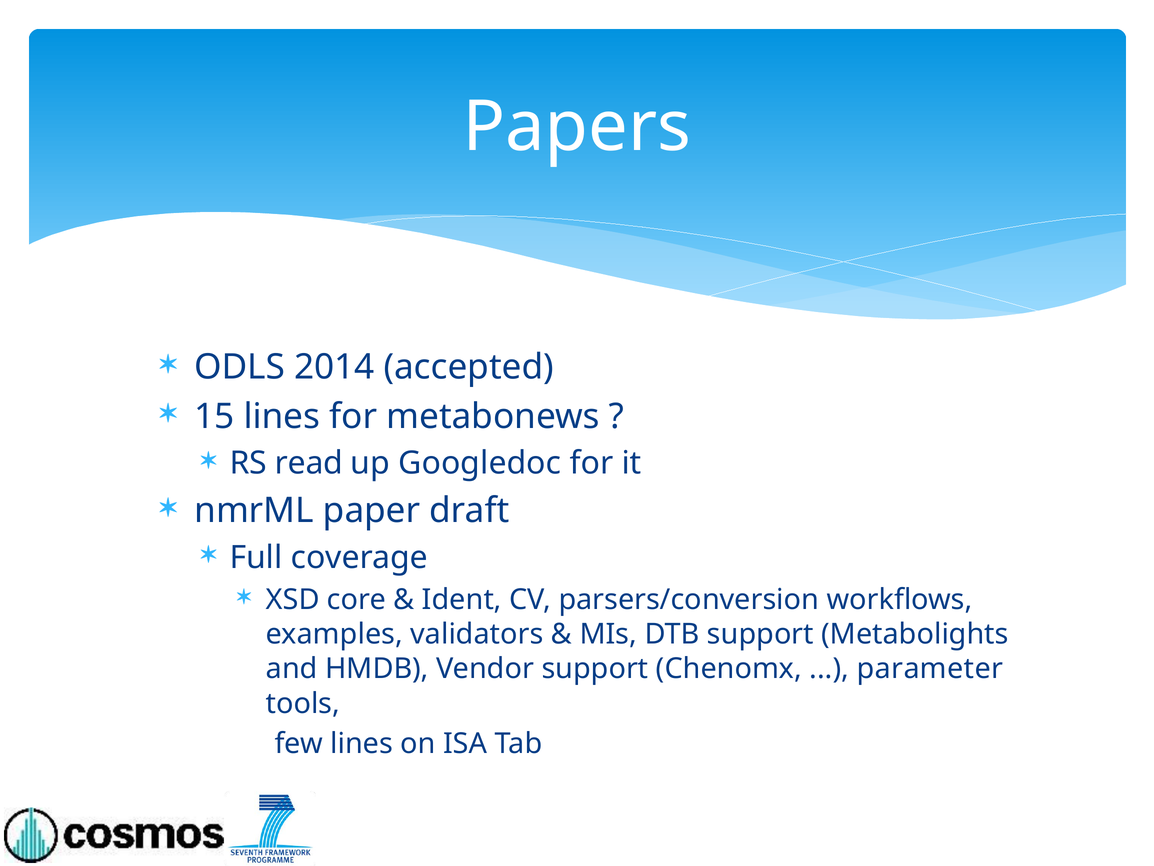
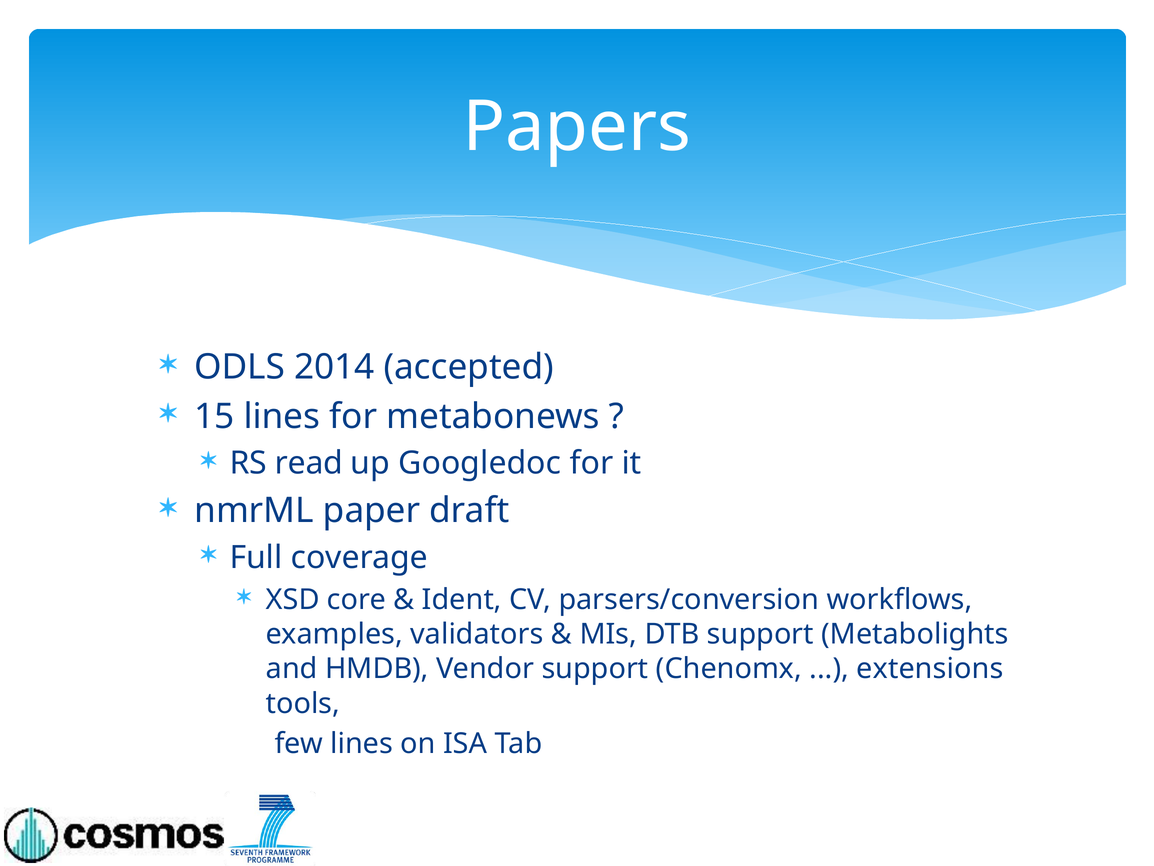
parameter: parameter -> extensions
